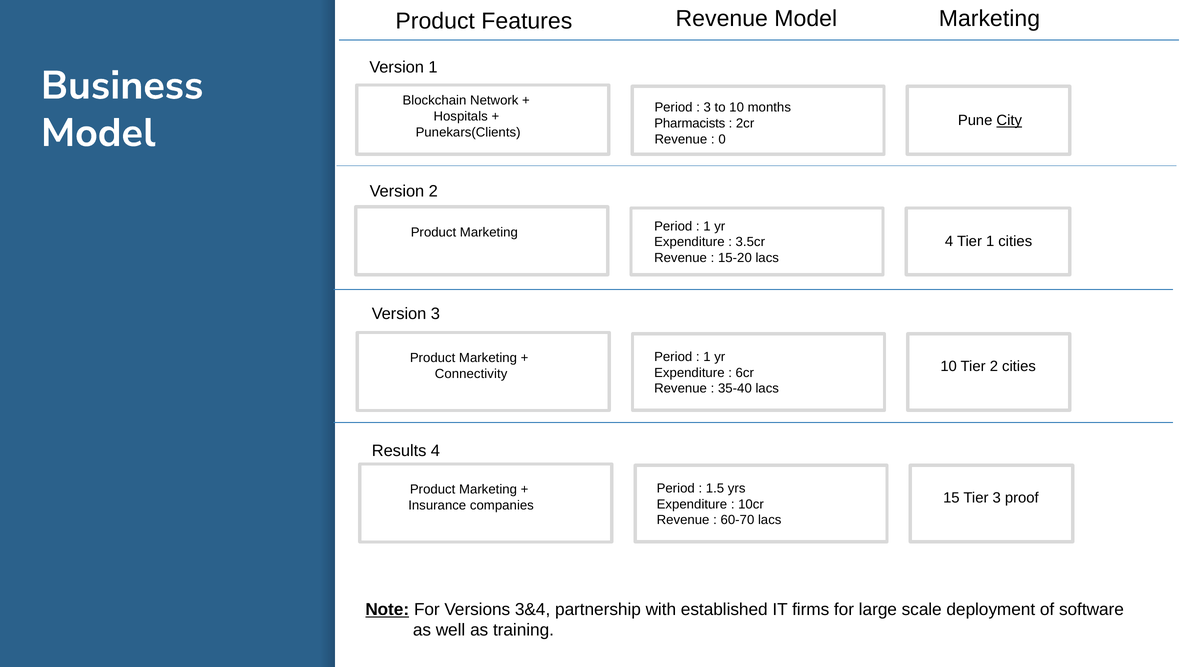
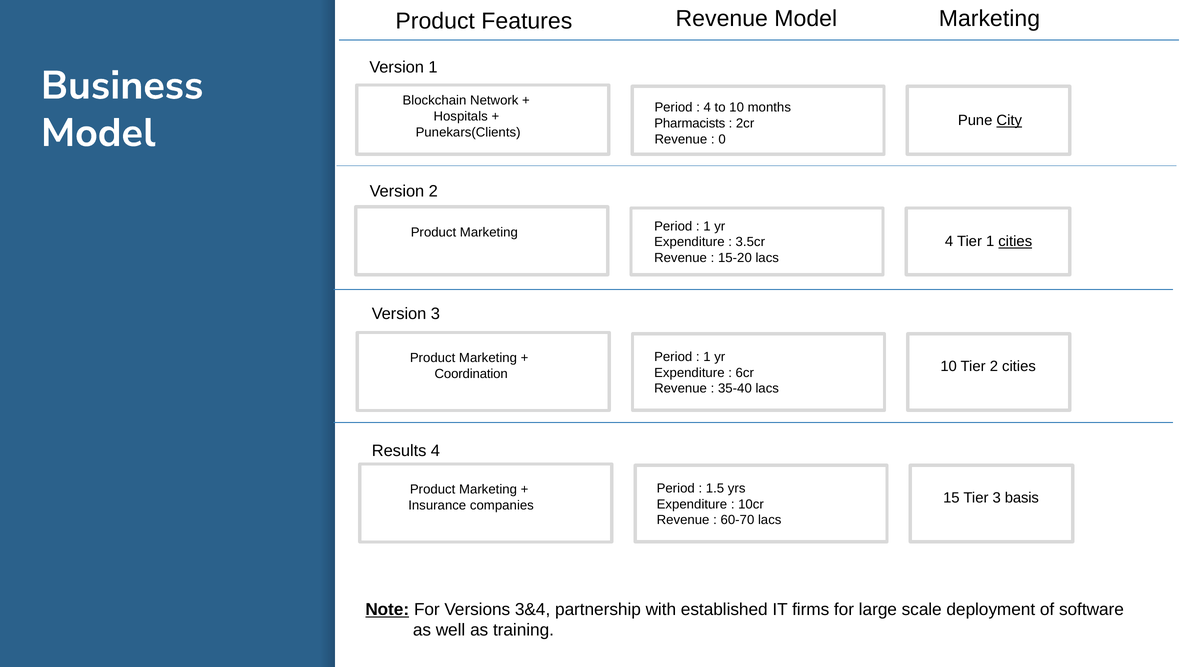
3 at (707, 108): 3 -> 4
cities at (1015, 241) underline: none -> present
Connectivity: Connectivity -> Coordination
proof: proof -> basis
